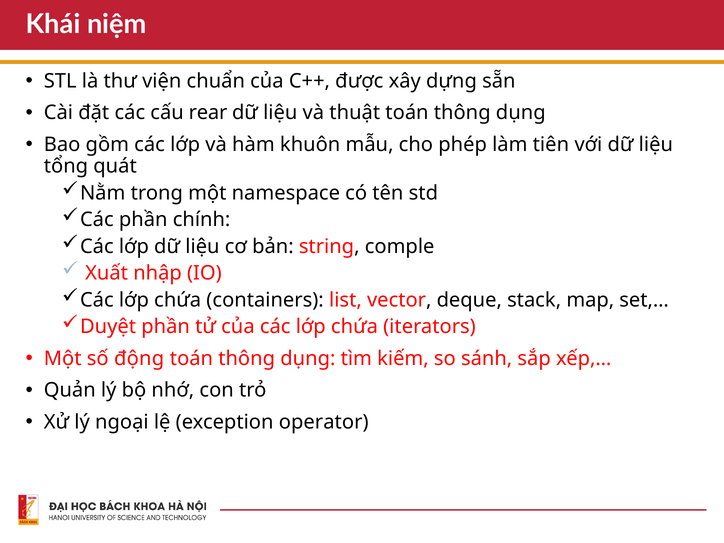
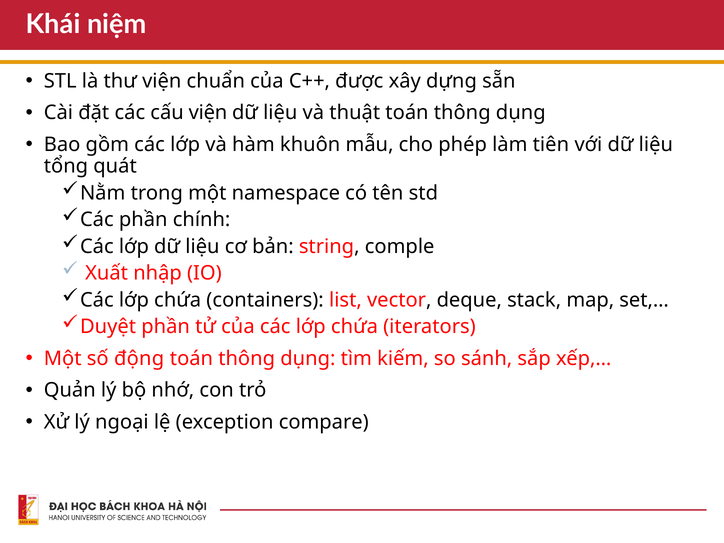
cấu rear: rear -> viện
operator: operator -> compare
